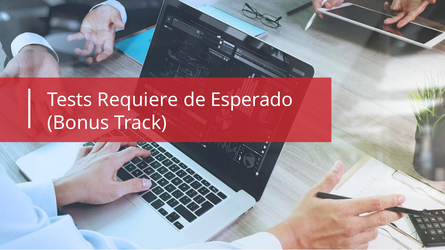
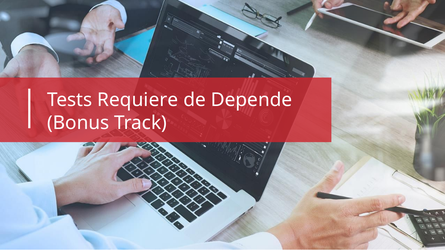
Esperado: Esperado -> Depende
